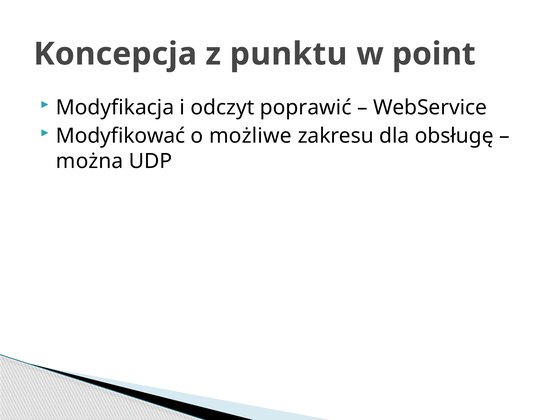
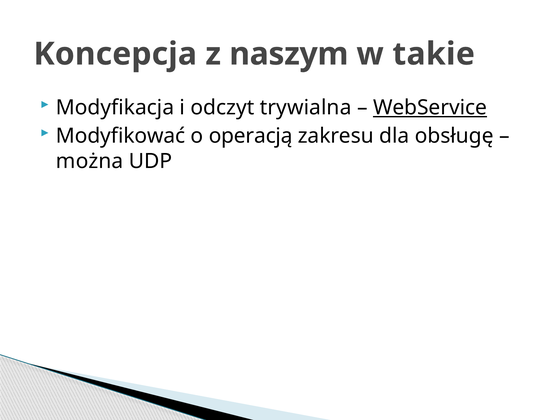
punktu: punktu -> naszym
point: point -> takie
poprawić: poprawić -> trywialna
WebService underline: none -> present
możliwe: możliwe -> operacją
